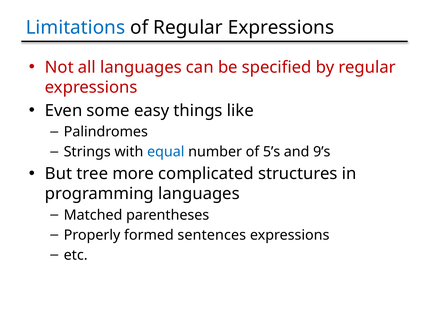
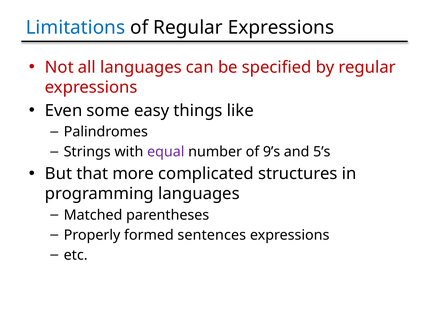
equal colour: blue -> purple
5’s: 5’s -> 9’s
9’s: 9’s -> 5’s
tree: tree -> that
